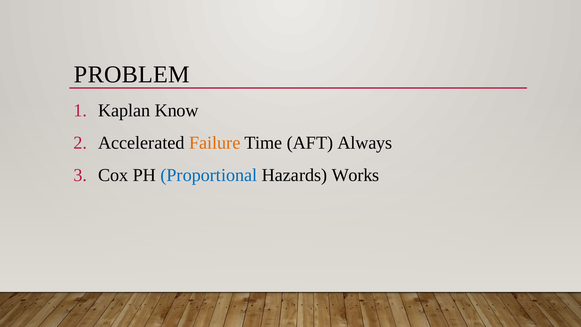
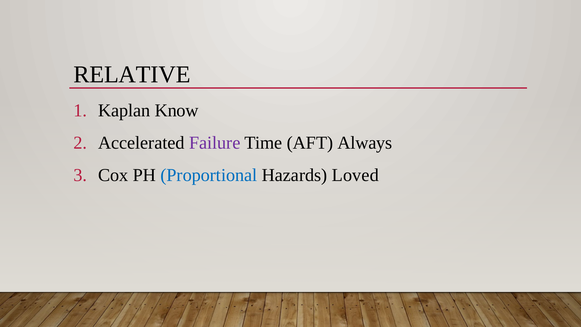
PROBLEM: PROBLEM -> RELATIVE
Failure colour: orange -> purple
Works: Works -> Loved
